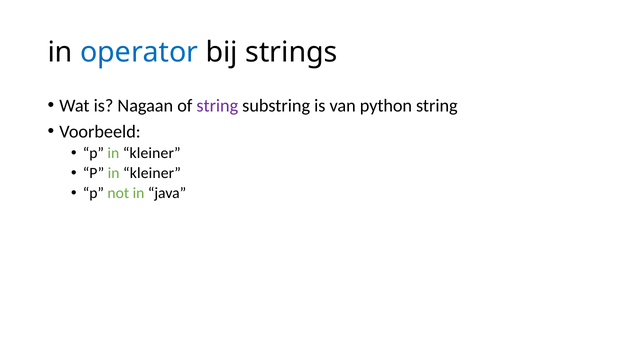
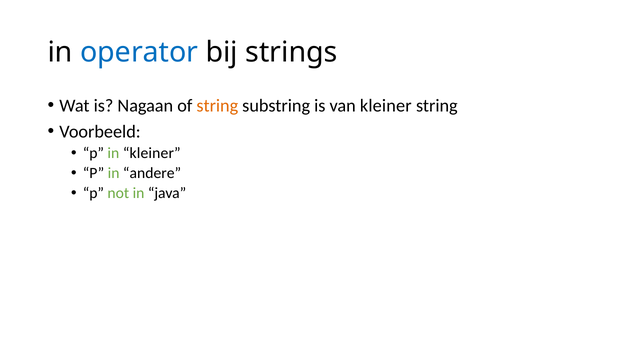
string at (217, 106) colour: purple -> orange
van python: python -> kleiner
kleiner at (152, 174): kleiner -> andere
